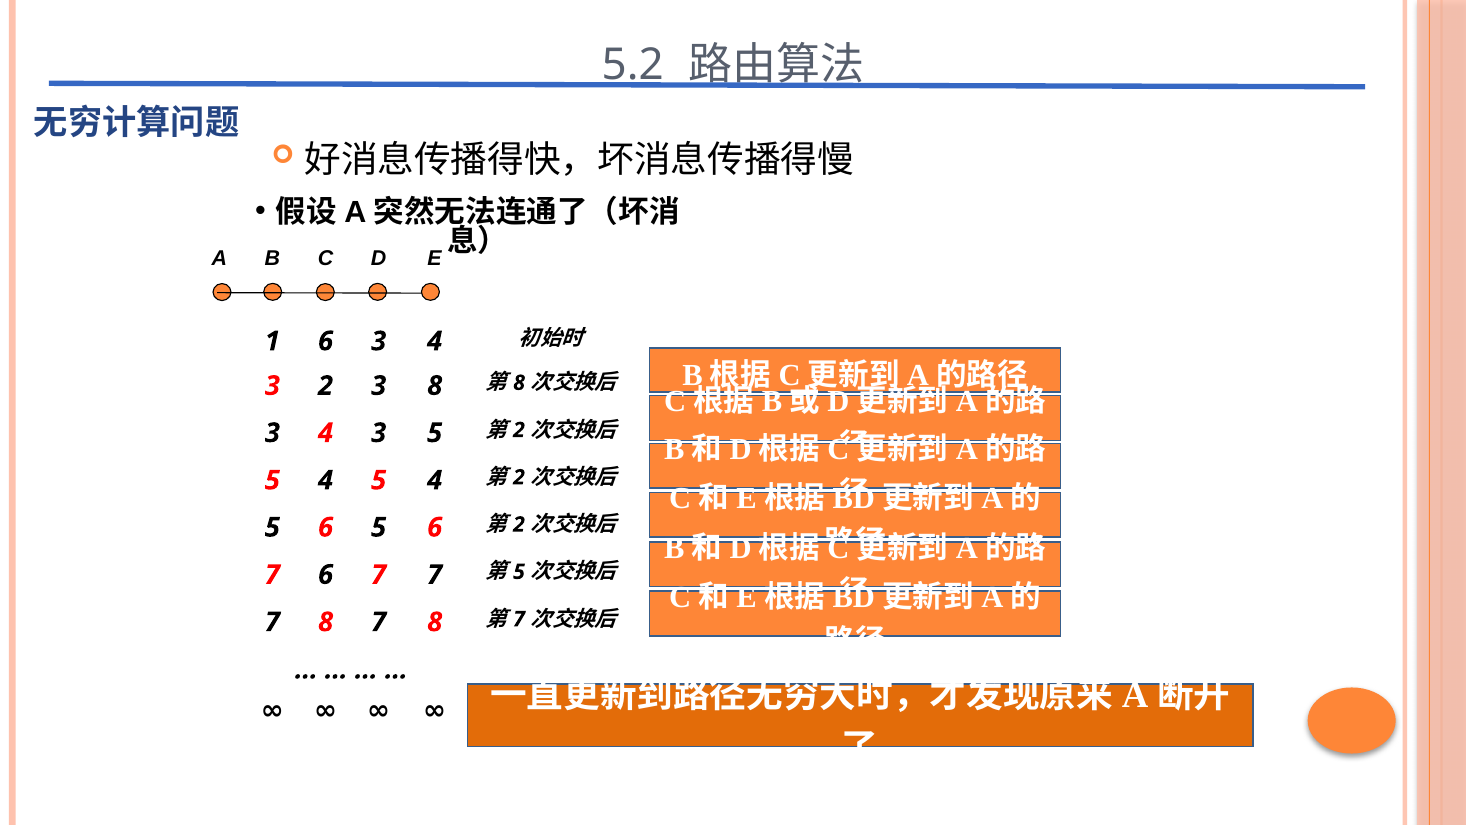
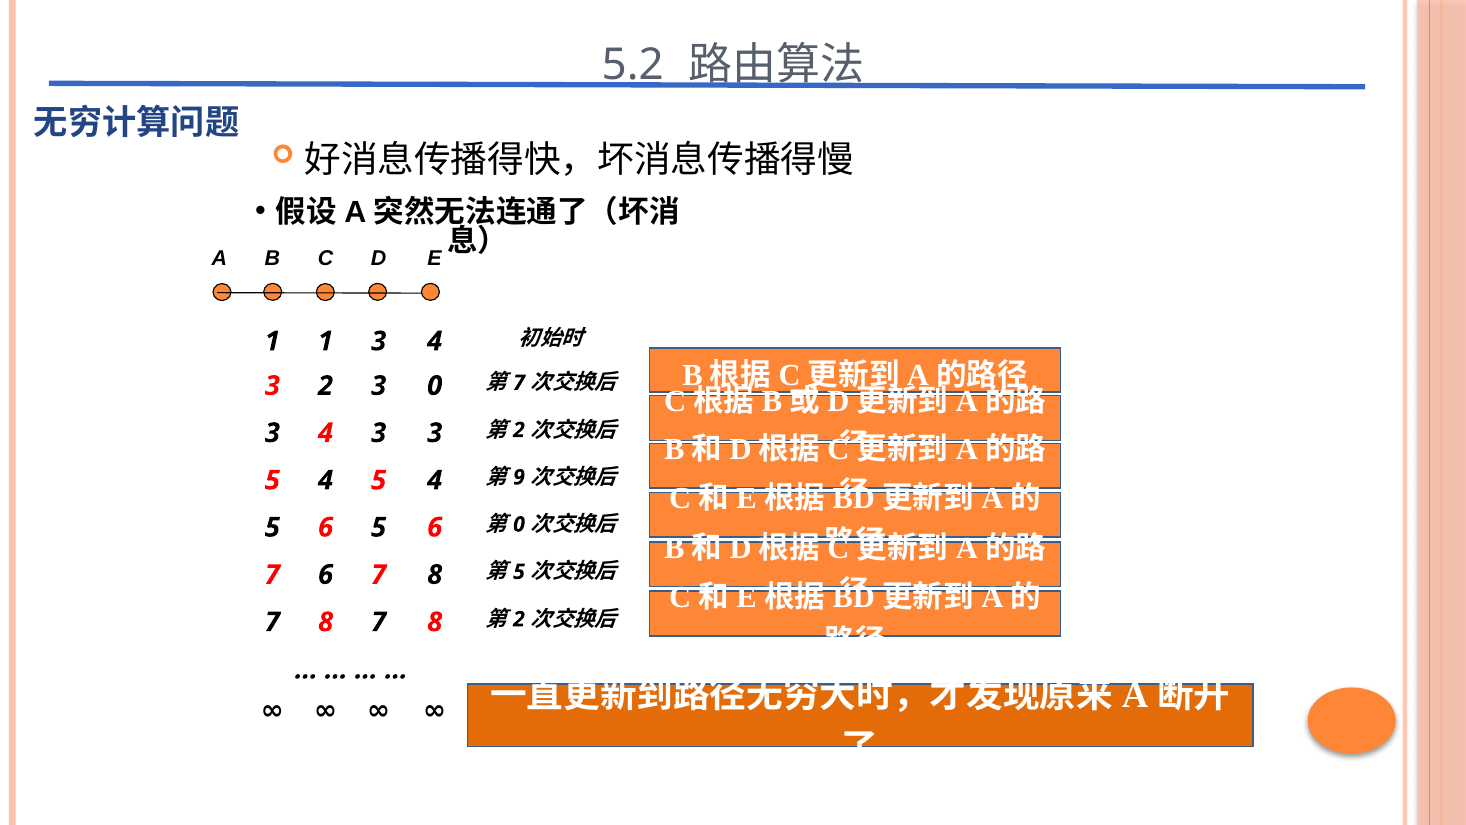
1 6: 6 -> 1
3 8: 8 -> 0
8 at (519, 383): 8 -> 7
3 5: 5 -> 3
2 at (519, 477): 2 -> 9
2 at (519, 524): 2 -> 0
6 7 7: 7 -> 8
7 at (519, 619): 7 -> 2
